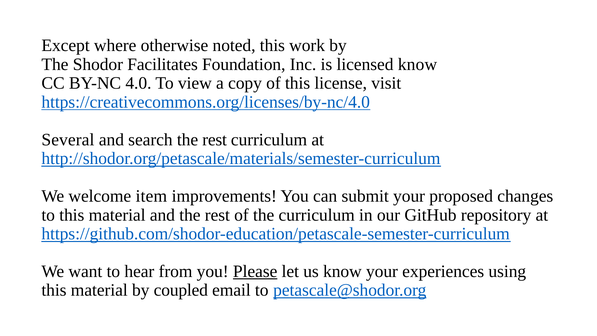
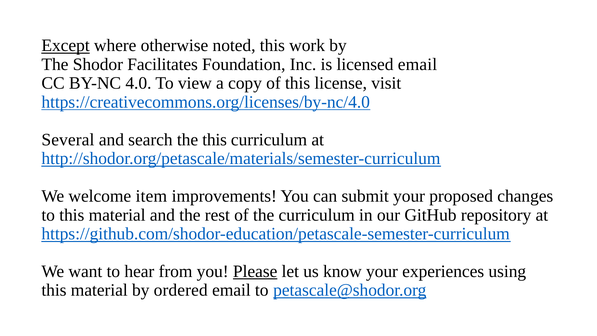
Except underline: none -> present
licensed know: know -> email
search the rest: rest -> this
coupled: coupled -> ordered
